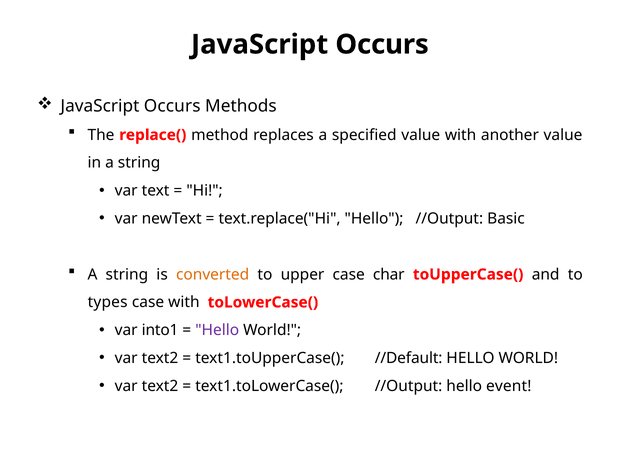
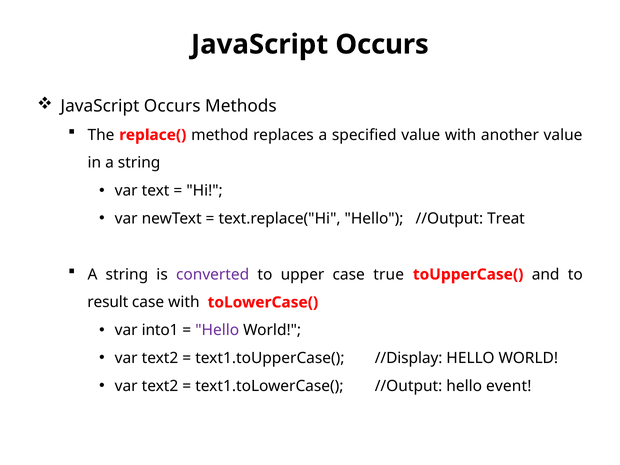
Basic: Basic -> Treat
converted colour: orange -> purple
char: char -> true
types: types -> result
//Default: //Default -> //Display
